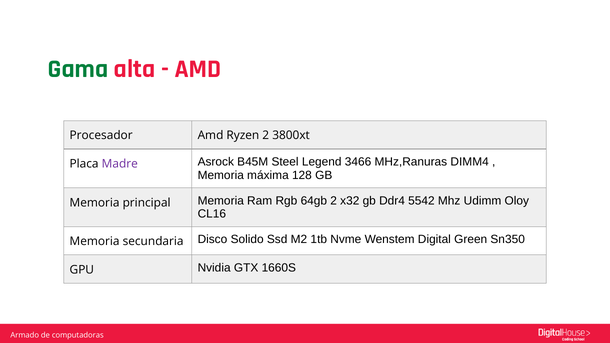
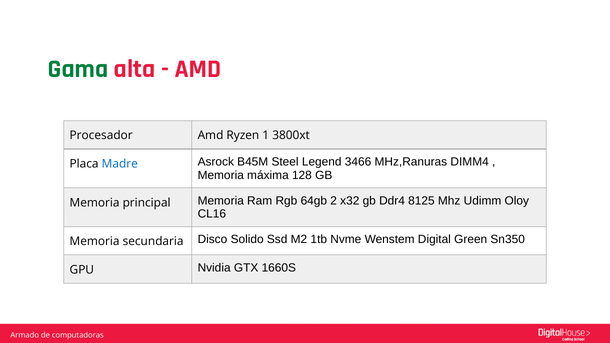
Ryzen 2: 2 -> 1
Madre colour: purple -> blue
5542: 5542 -> 8125
